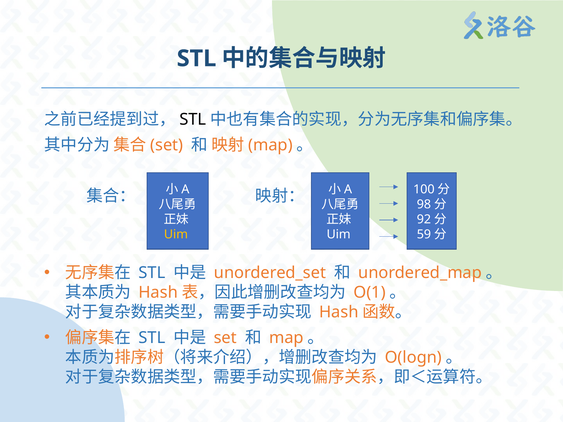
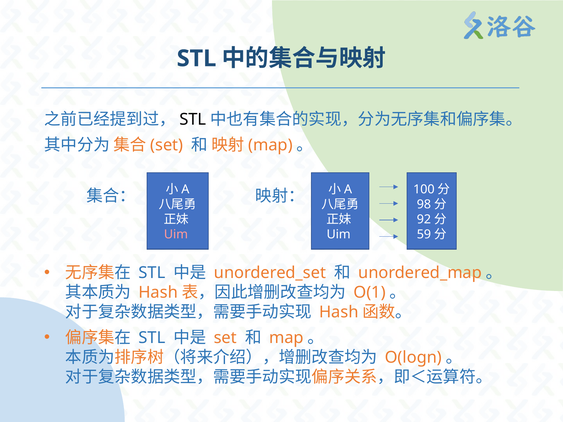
Uim at (176, 234) colour: yellow -> pink
